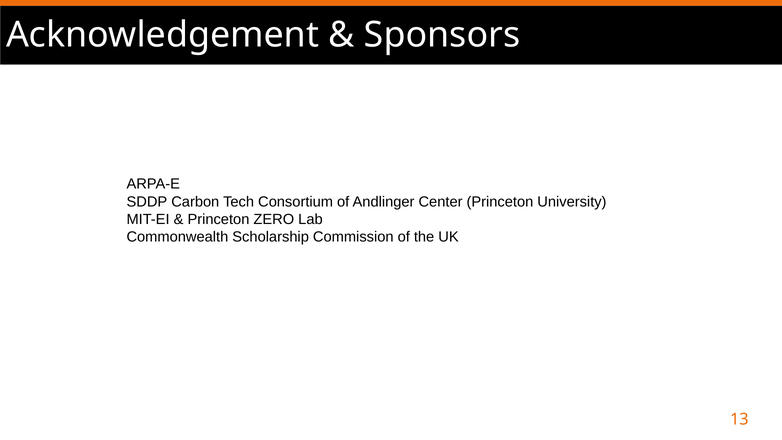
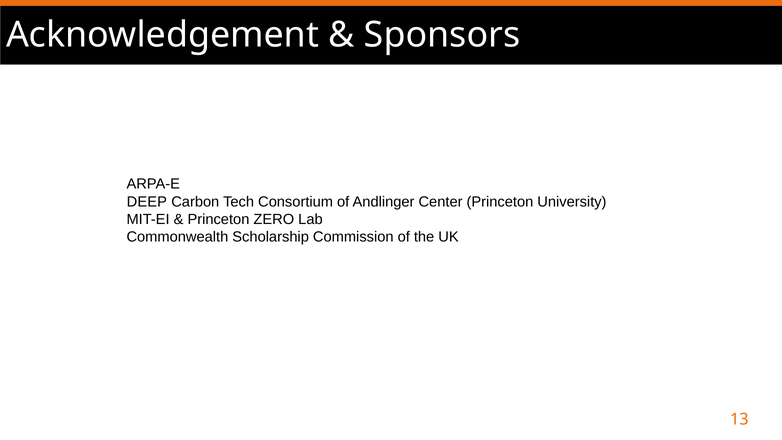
SDDP: SDDP -> DEEP
